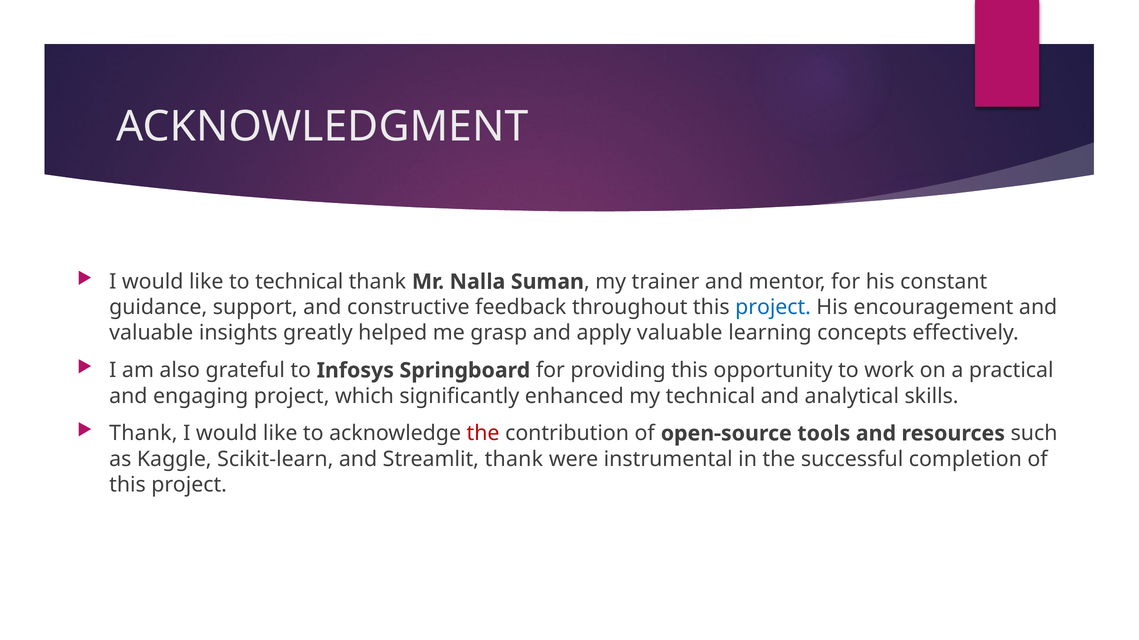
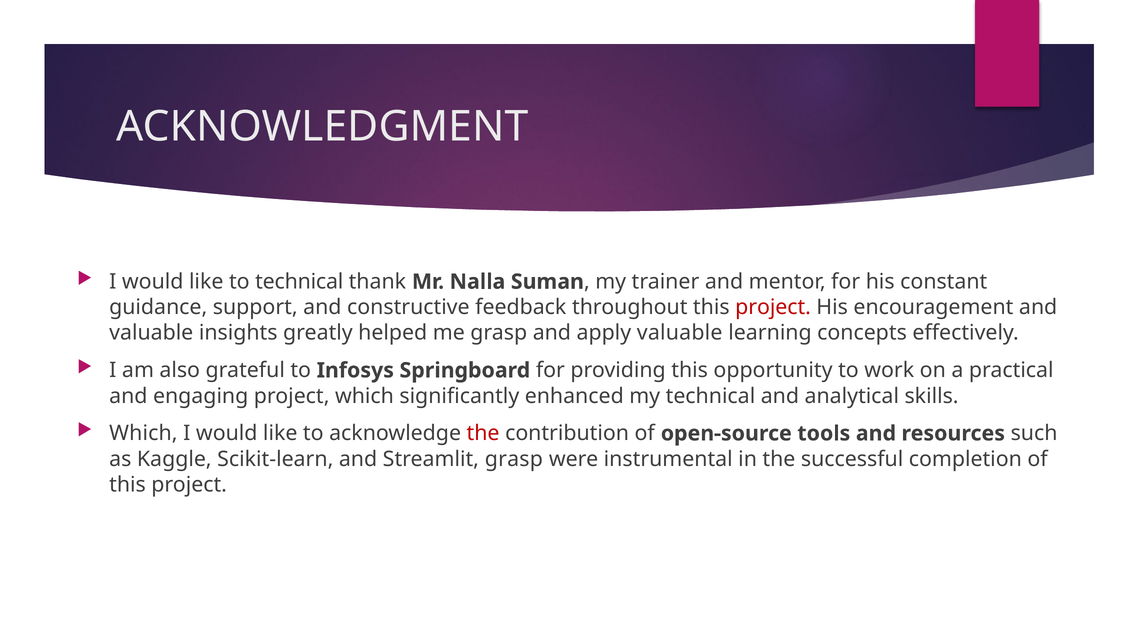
project at (773, 308) colour: blue -> red
Thank at (143, 434): Thank -> Which
Streamlit thank: thank -> grasp
